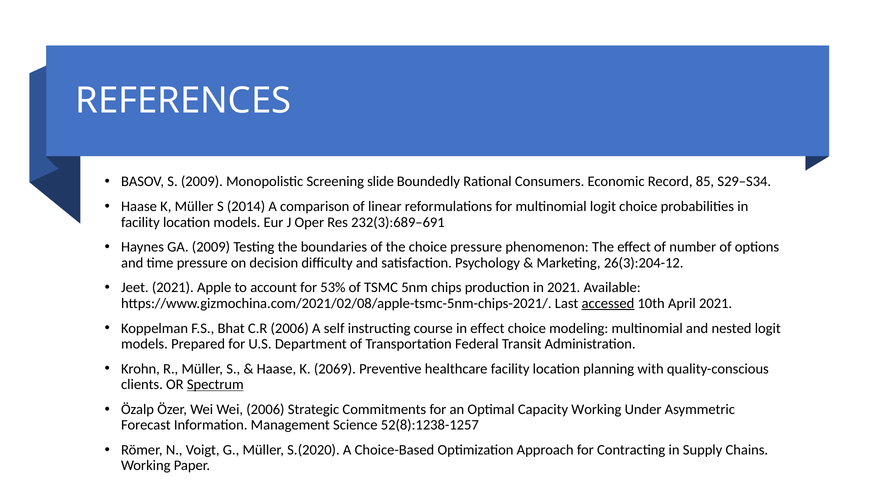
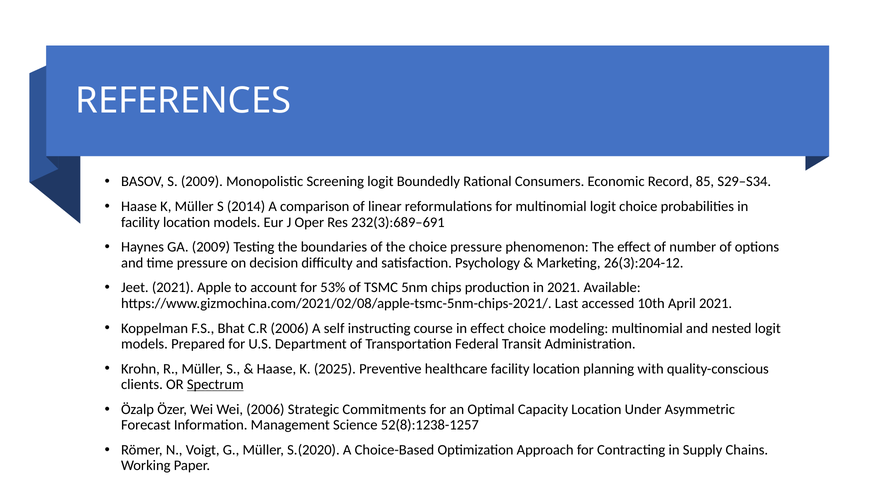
Screening slide: slide -> logit
accessed underline: present -> none
2069: 2069 -> 2025
Capacity Working: Working -> Location
